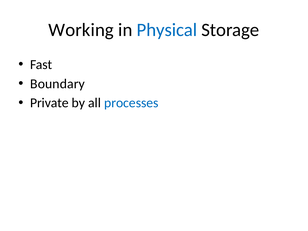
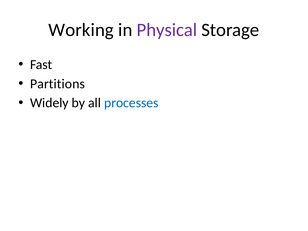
Physical colour: blue -> purple
Boundary: Boundary -> Partitions
Private: Private -> Widely
